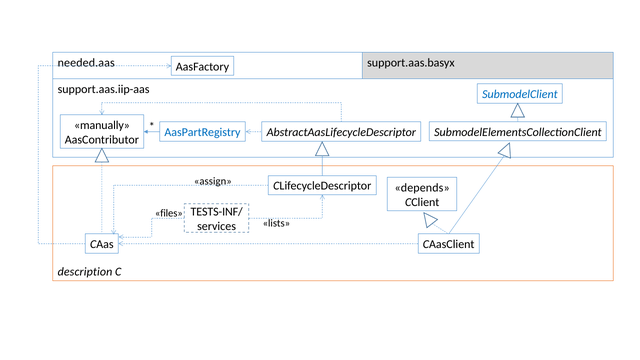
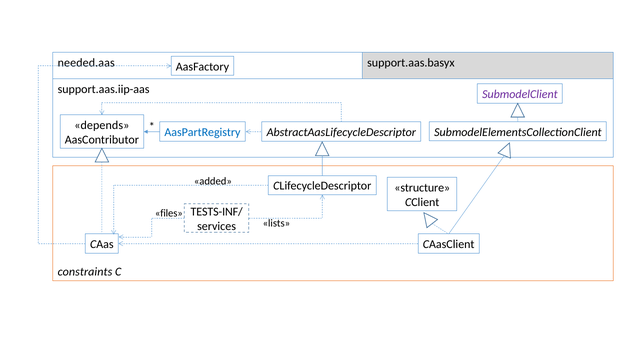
SubmodelClient colour: blue -> purple
manually: manually -> depends
assign: assign -> added
depends: depends -> structure
description: description -> constraints
